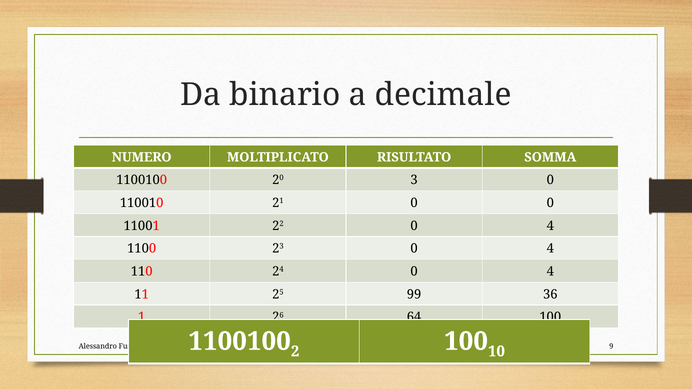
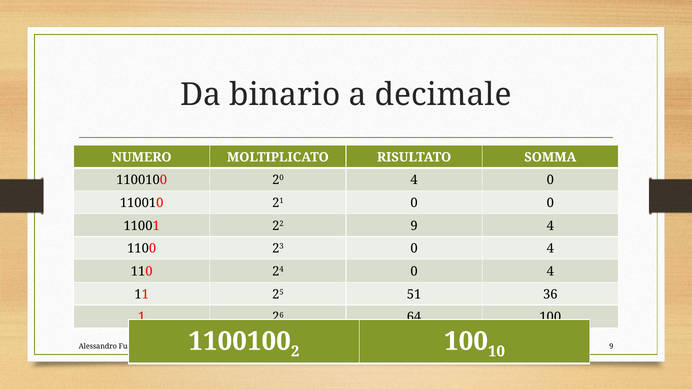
20 3: 3 -> 4
22 0: 0 -> 9
99: 99 -> 51
